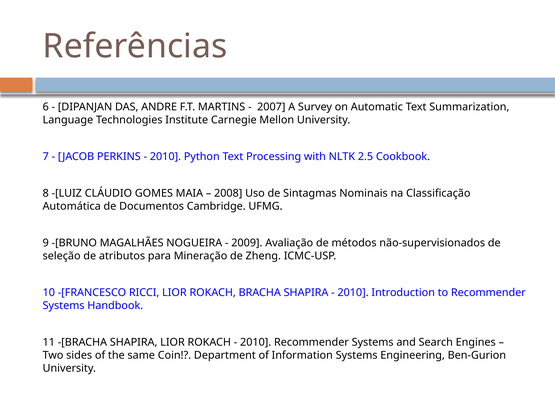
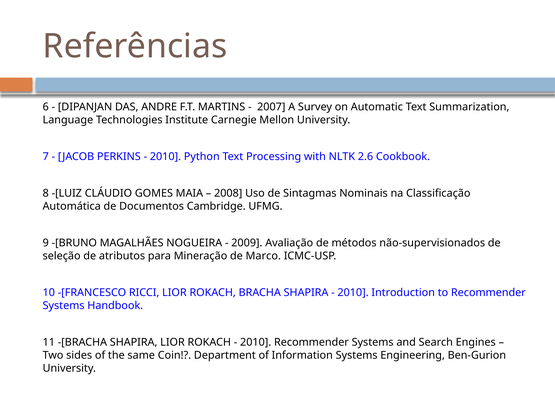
2.5: 2.5 -> 2.6
Zheng: Zheng -> Marco
